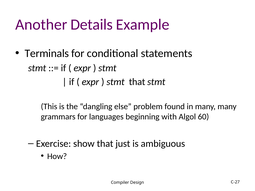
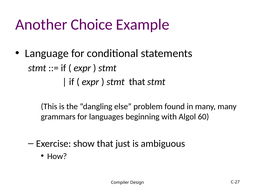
Details: Details -> Choice
Terminals: Terminals -> Language
